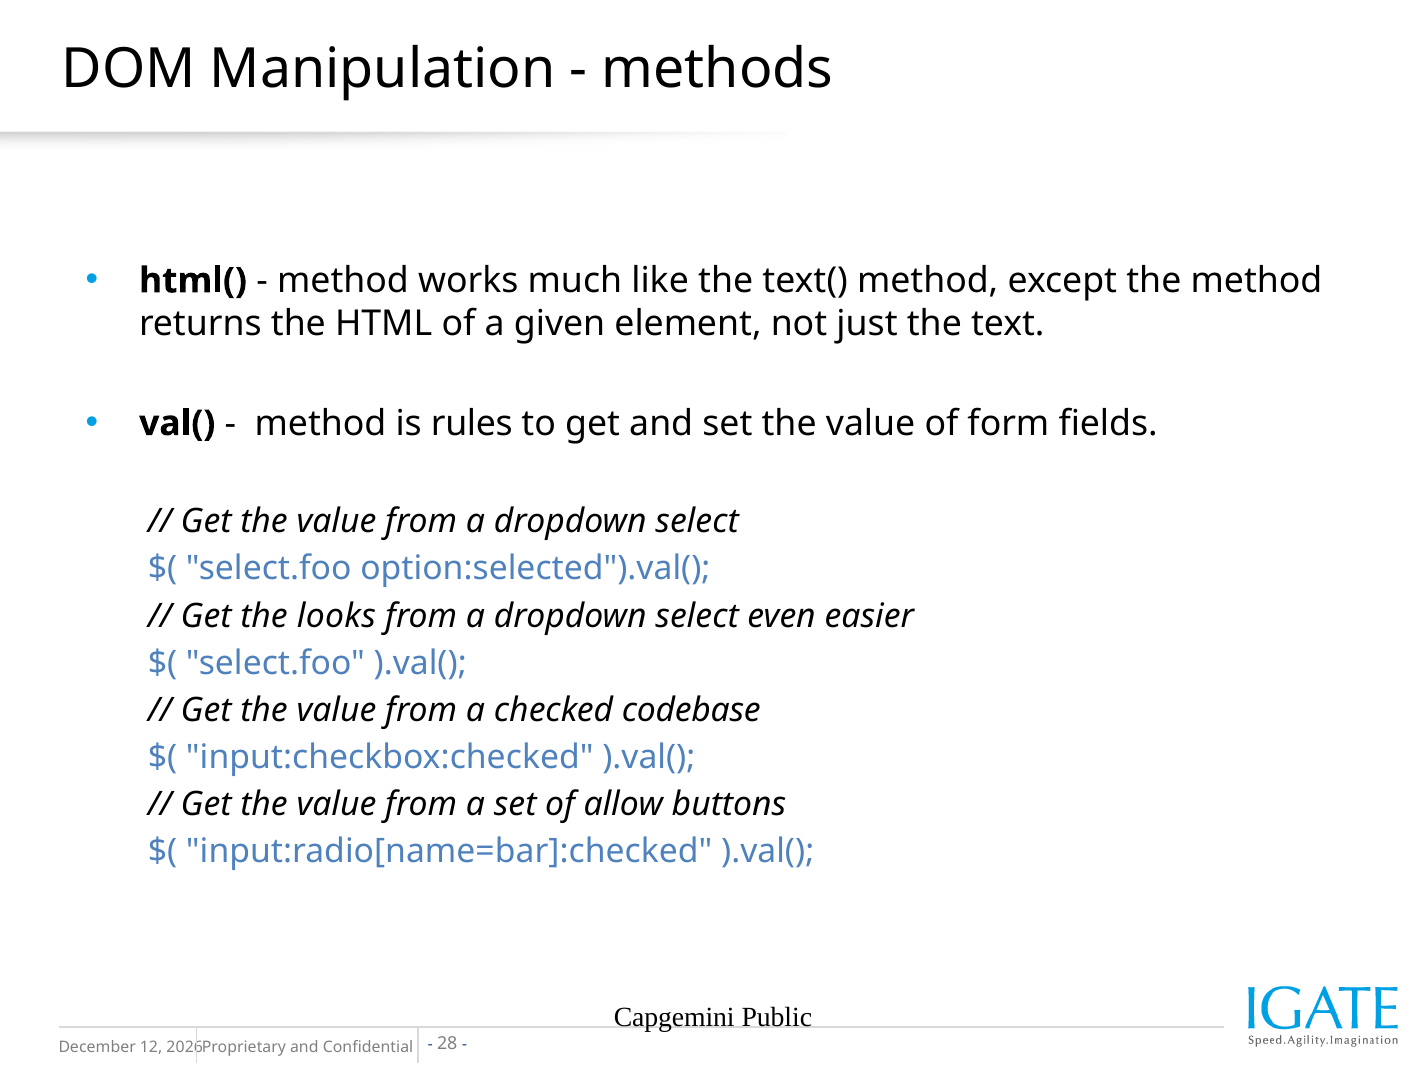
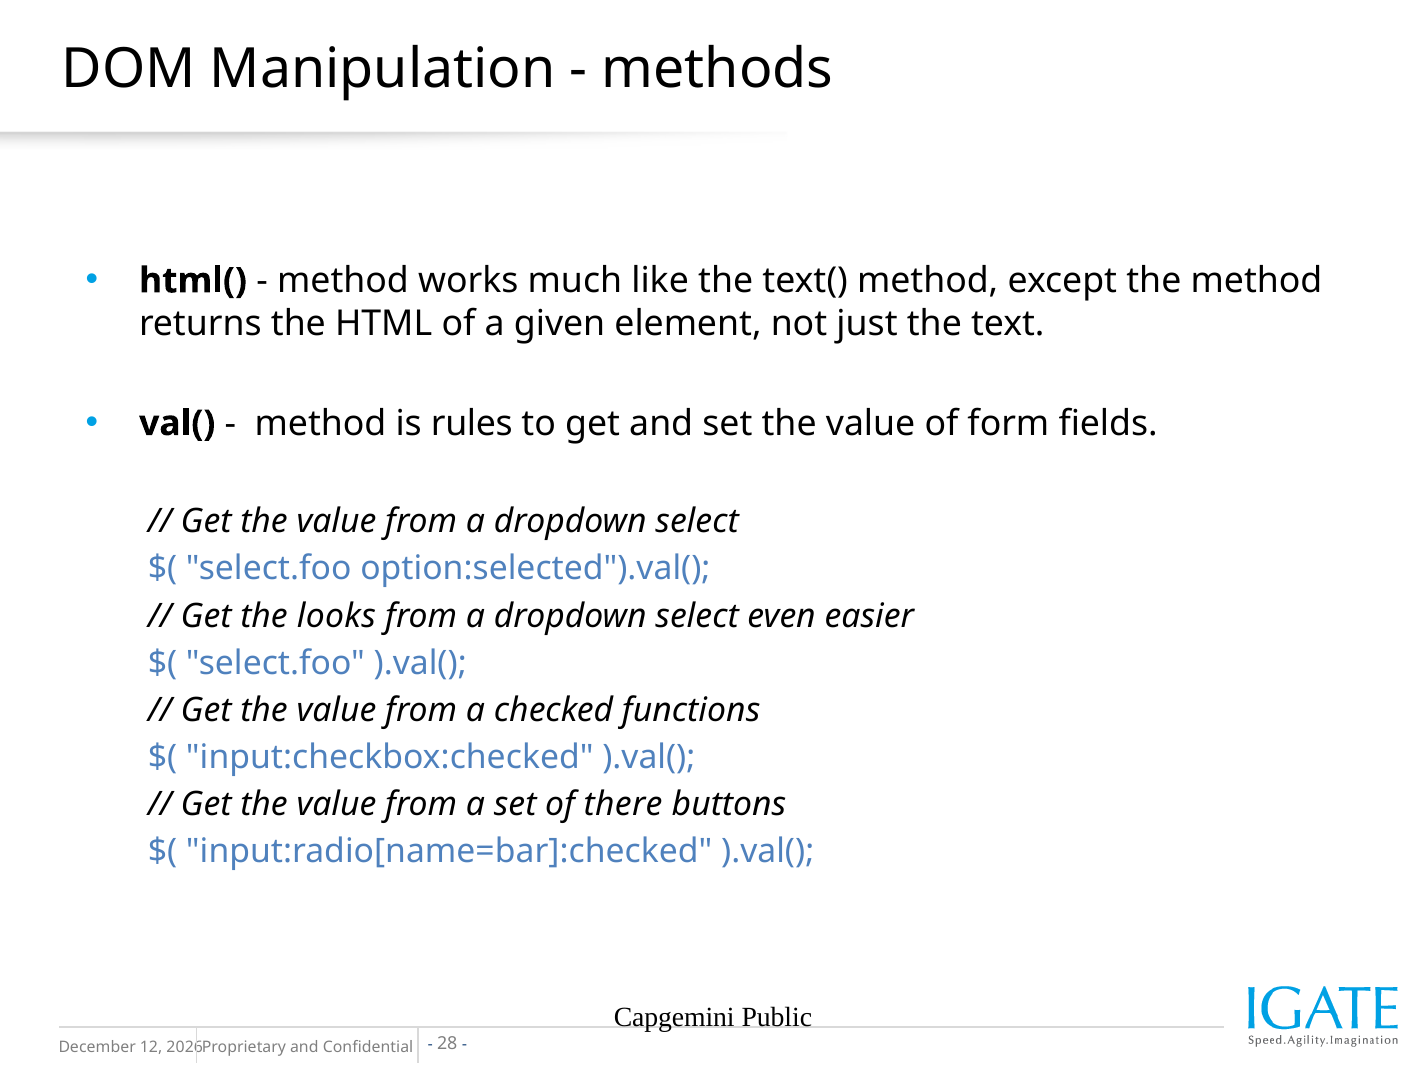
codebase: codebase -> functions
allow: allow -> there
